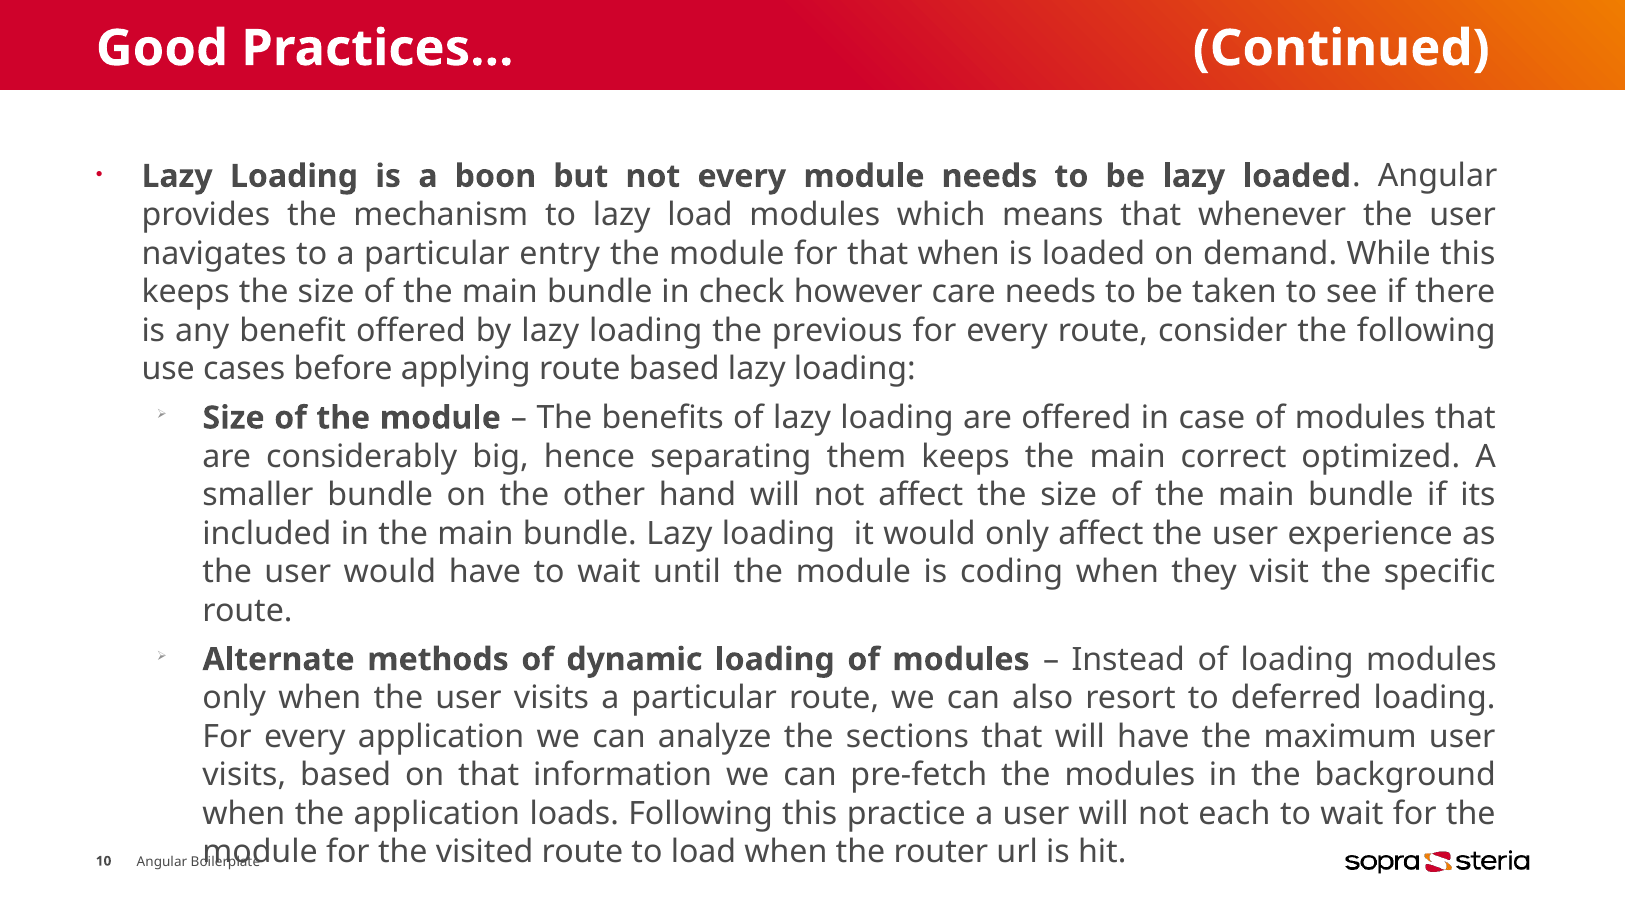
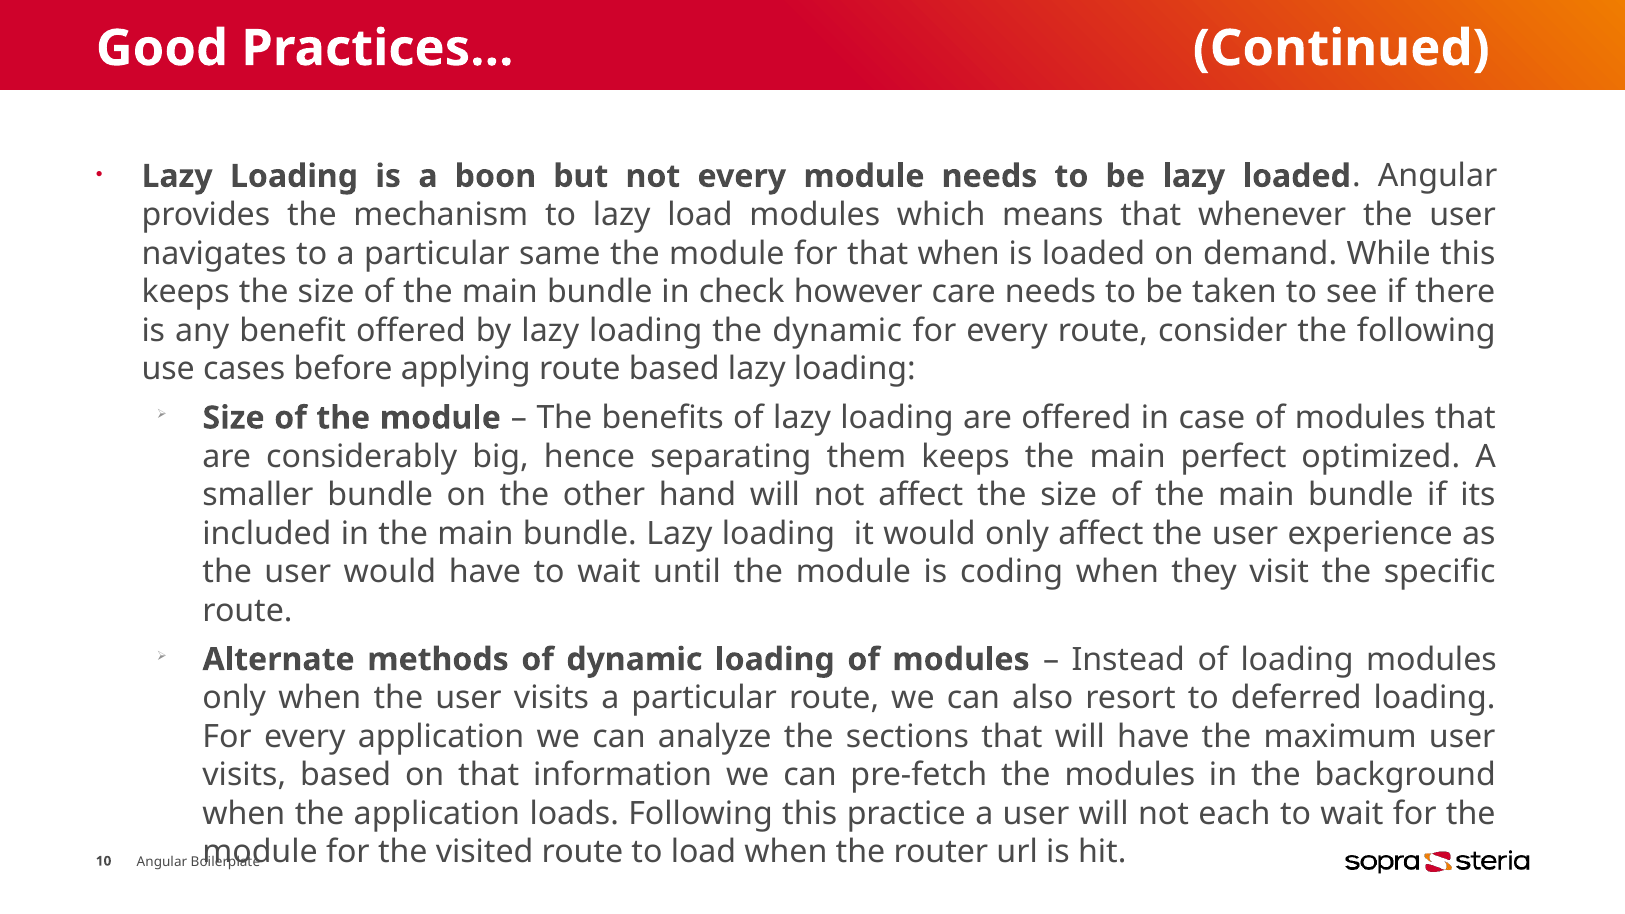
entry: entry -> same
the previous: previous -> dynamic
correct: correct -> perfect
